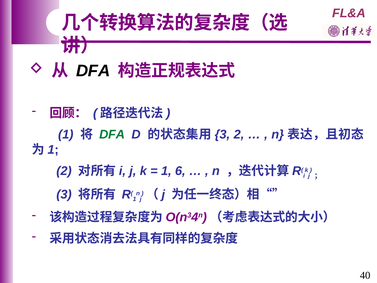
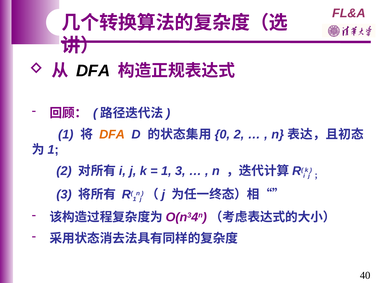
DFA at (112, 134) colour: green -> orange
3 at (222, 134): 3 -> 0
1 6: 6 -> 3
